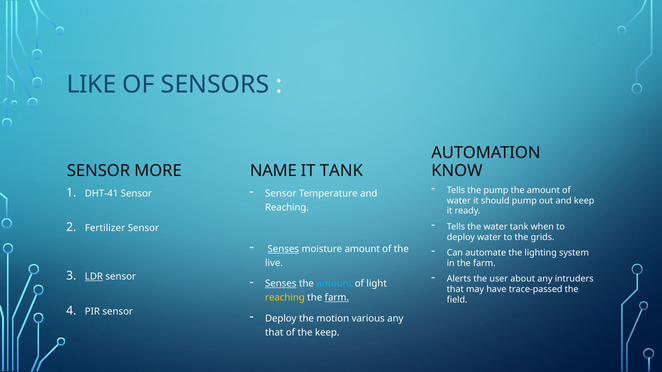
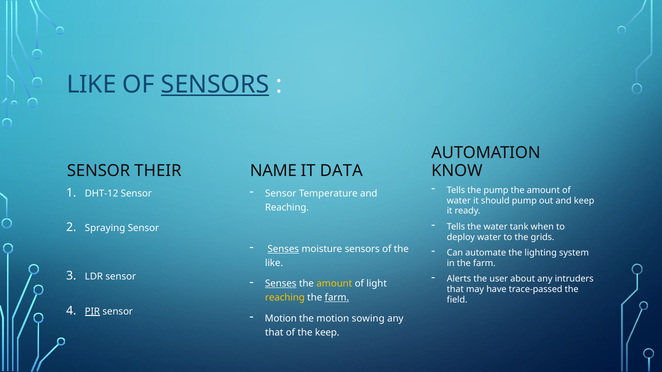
SENSORS at (215, 85) underline: none -> present
MORE: MORE -> THEIR
IT TANK: TANK -> DATA
DHT-41: DHT-41 -> DHT-12
Fertilizer: Fertilizer -> Spraying
moisture amount: amount -> sensors
live at (274, 263): live -> like
LDR underline: present -> none
amount at (334, 284) colour: light blue -> yellow
PIR underline: none -> present
Deploy at (281, 319): Deploy -> Motion
various: various -> sowing
